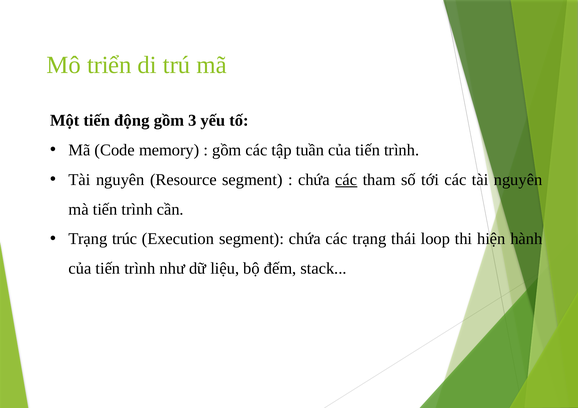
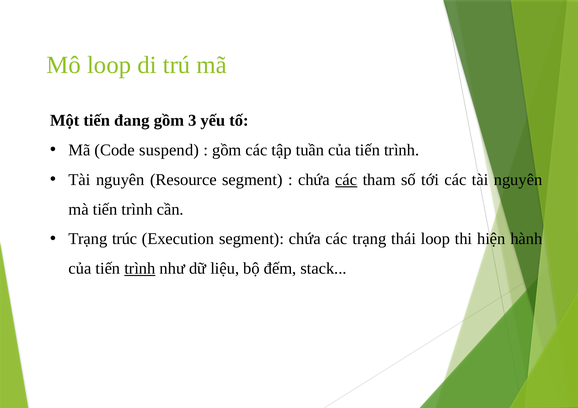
Mô triển: triển -> loop
động: động -> đang
memory: memory -> suspend
trình at (140, 269) underline: none -> present
